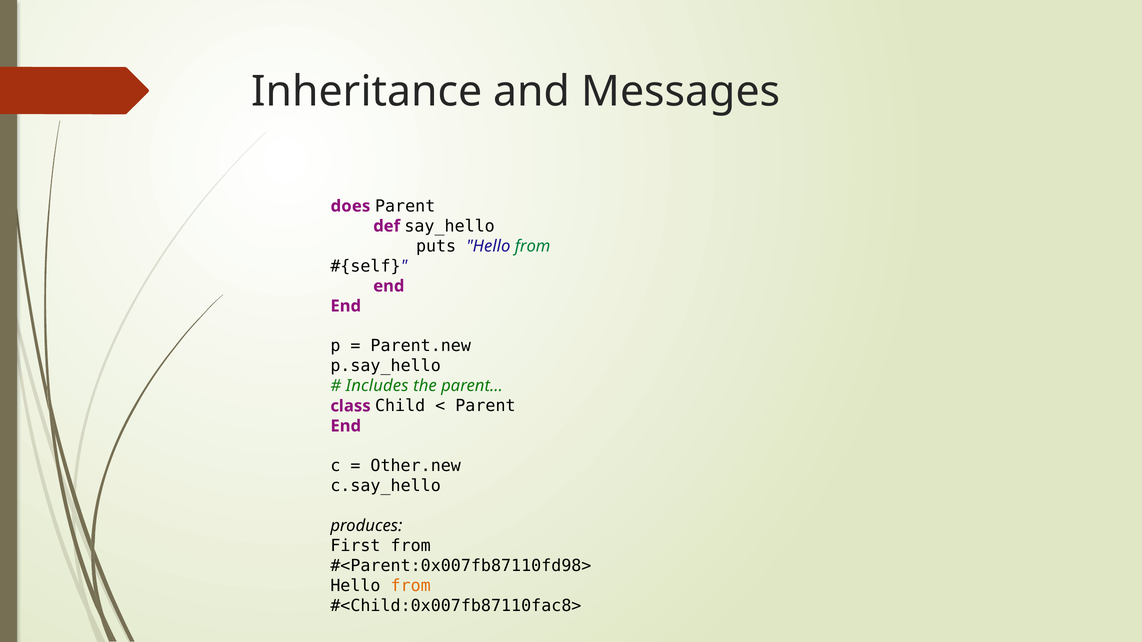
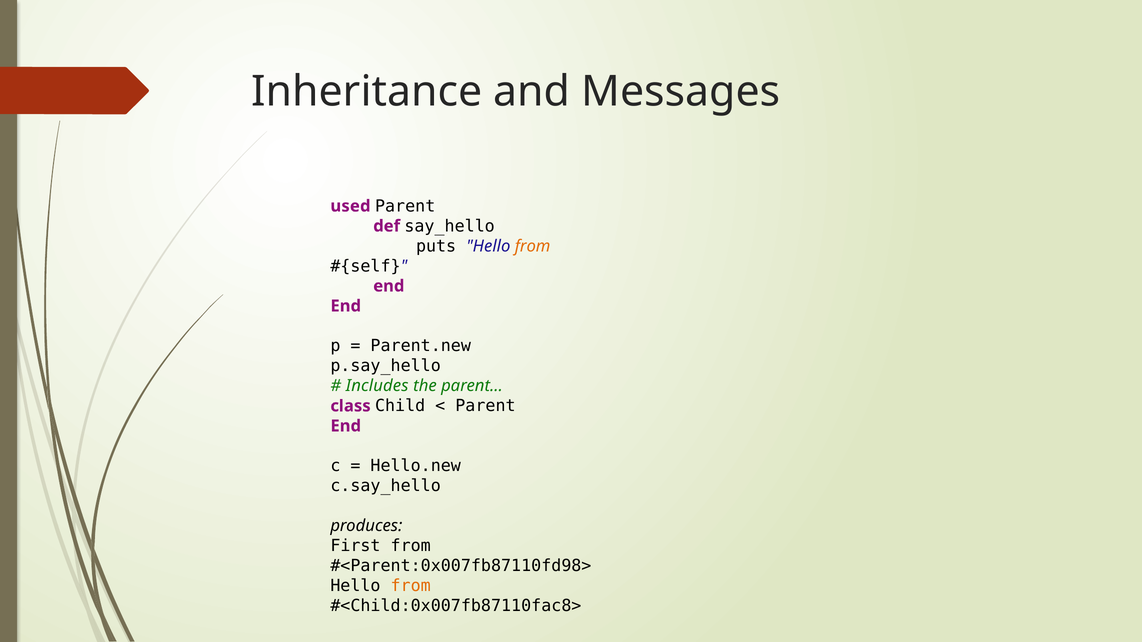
does: does -> used
from at (533, 246) colour: green -> orange
Other.new: Other.new -> Hello.new
